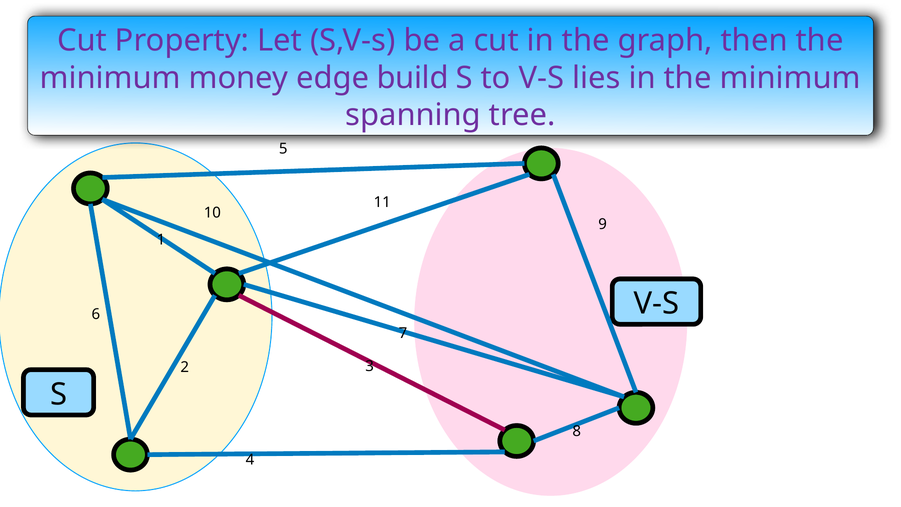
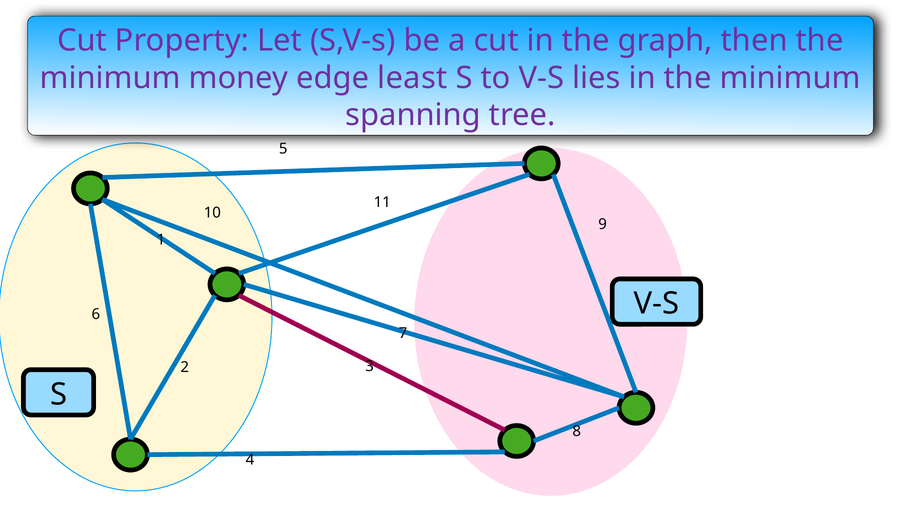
build: build -> least
